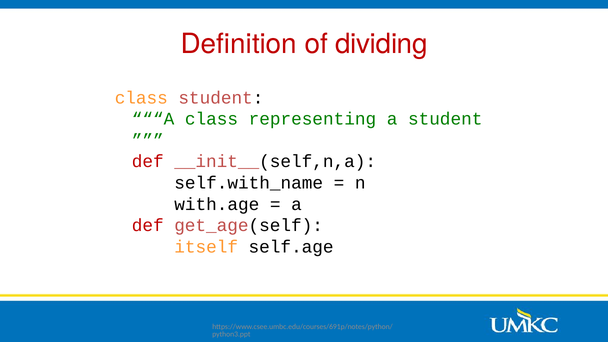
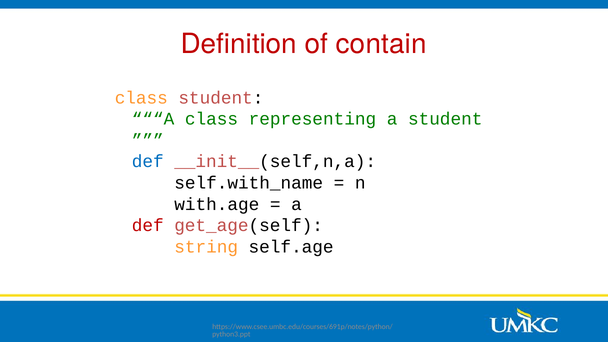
dividing: dividing -> contain
def at (148, 162) colour: red -> blue
itself: itself -> string
